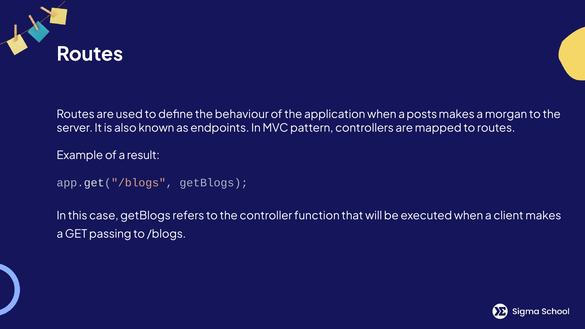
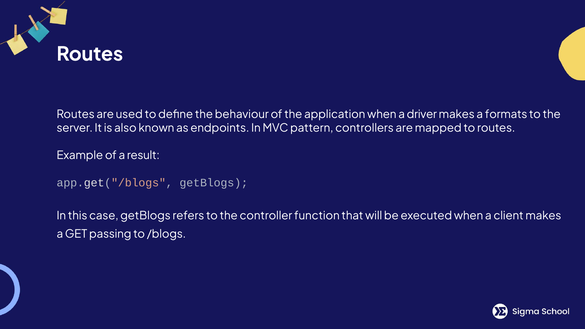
posts: posts -> driver
morgan: morgan -> formats
